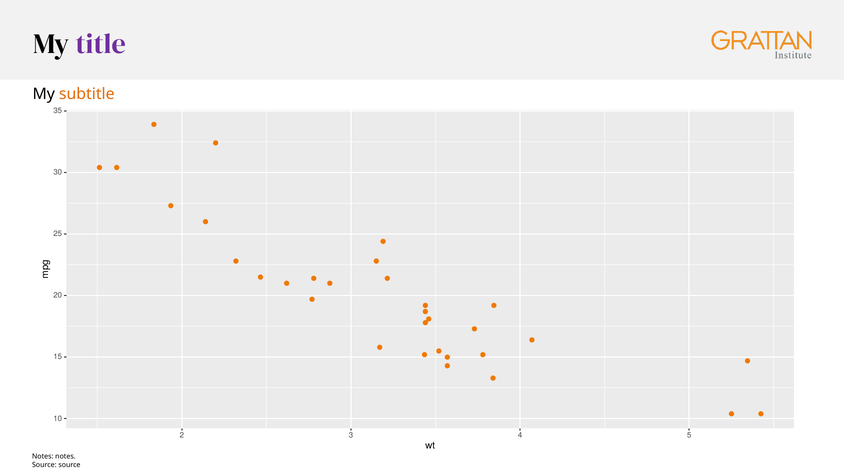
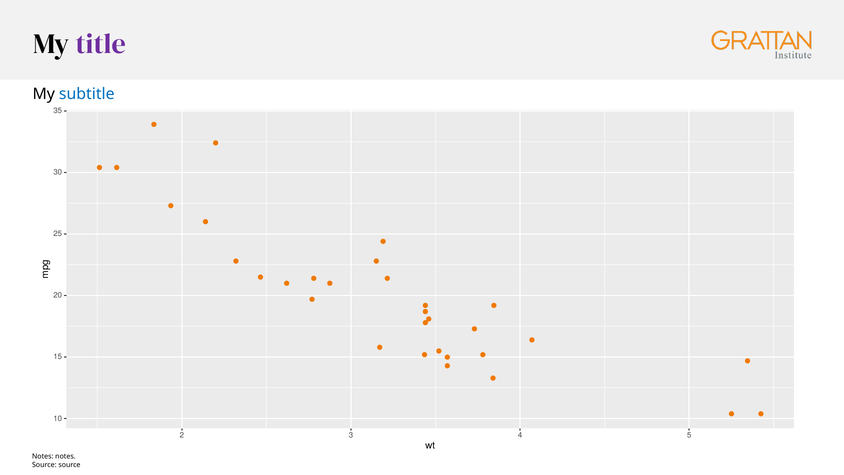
subtitle colour: orange -> blue
